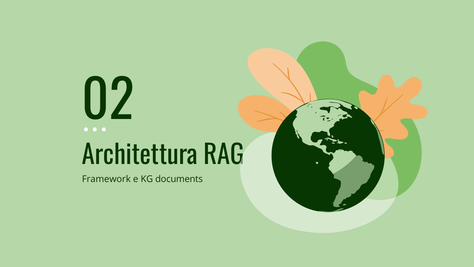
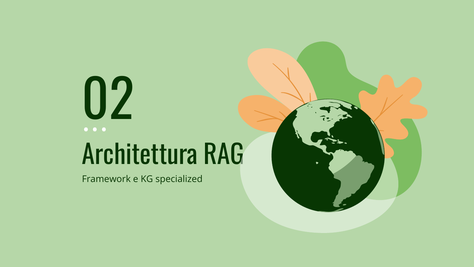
documents: documents -> specialized
